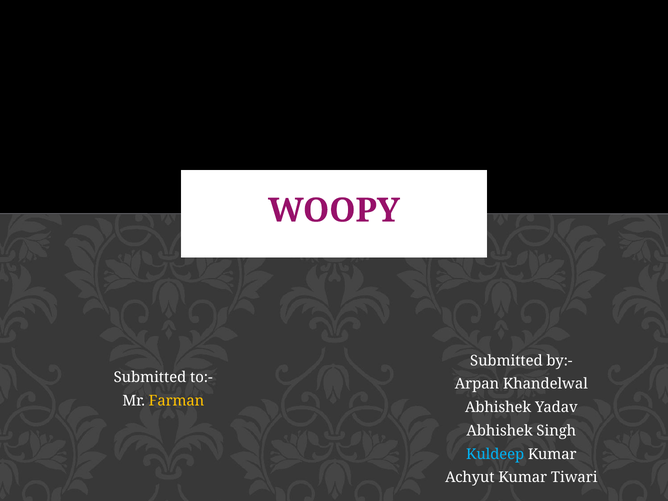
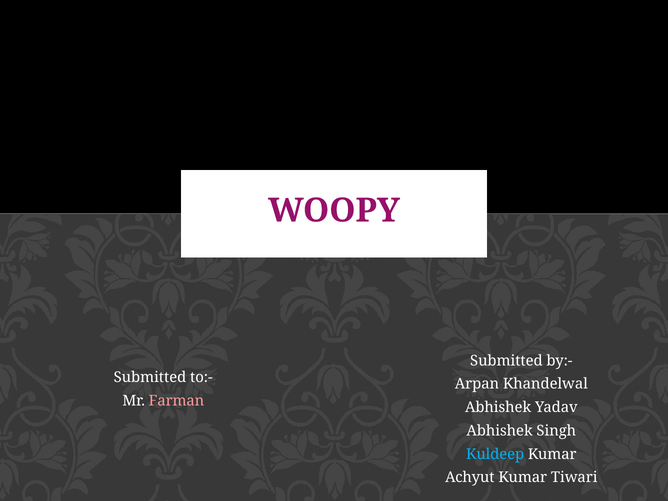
Farman colour: yellow -> pink
